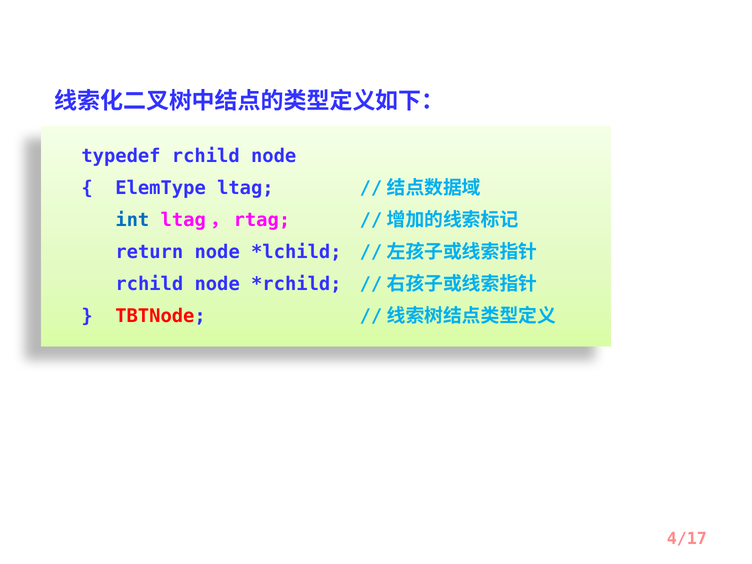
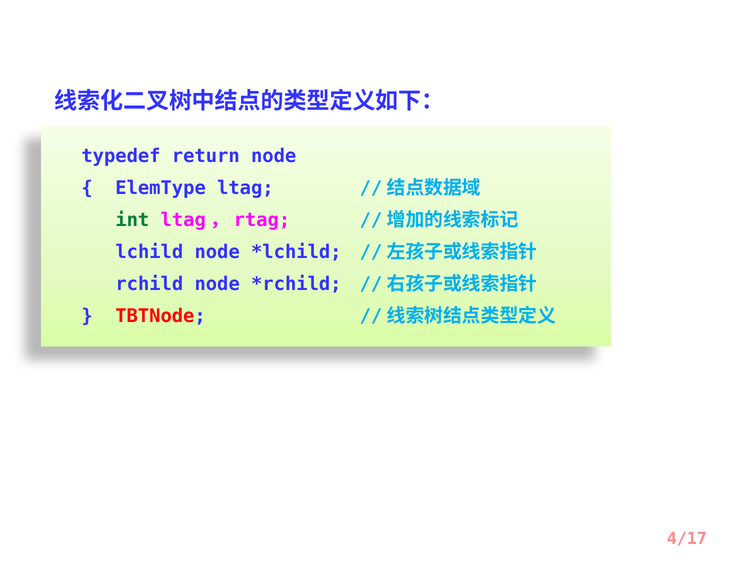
typedef rchild: rchild -> return
int colour: blue -> green
return: return -> lchild
